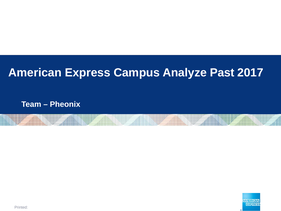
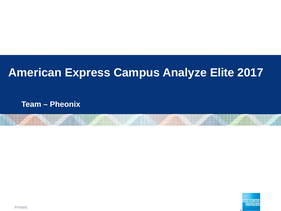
Past: Past -> Elite
